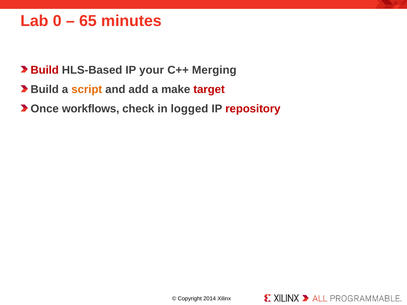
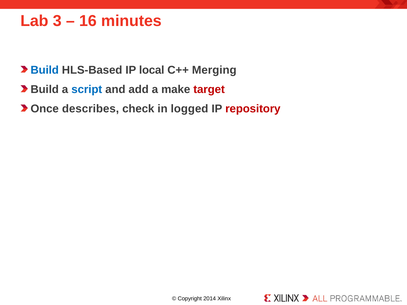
0: 0 -> 3
65: 65 -> 16
Build at (45, 70) colour: red -> blue
your: your -> local
script colour: orange -> blue
workflows: workflows -> describes
